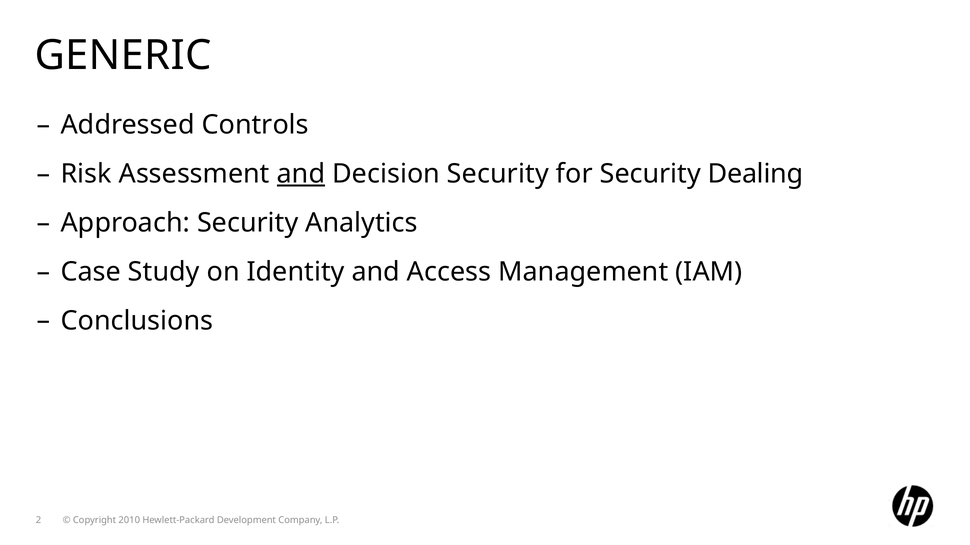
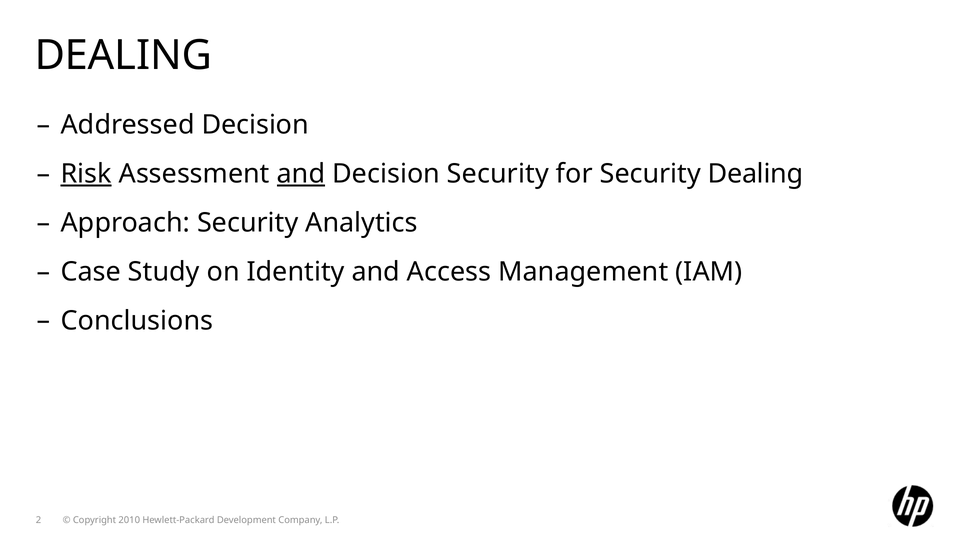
GENERIC at (123, 55): GENERIC -> DEALING
Addressed Controls: Controls -> Decision
Risk underline: none -> present
